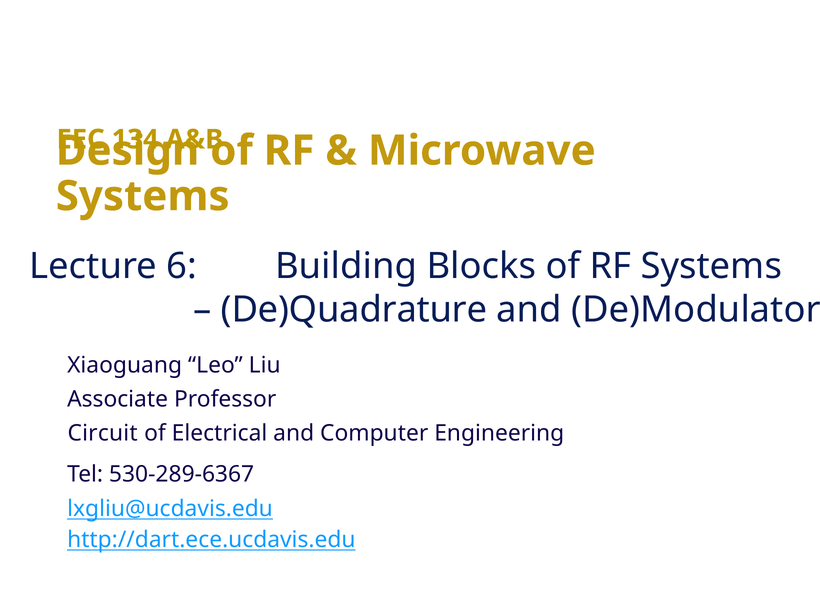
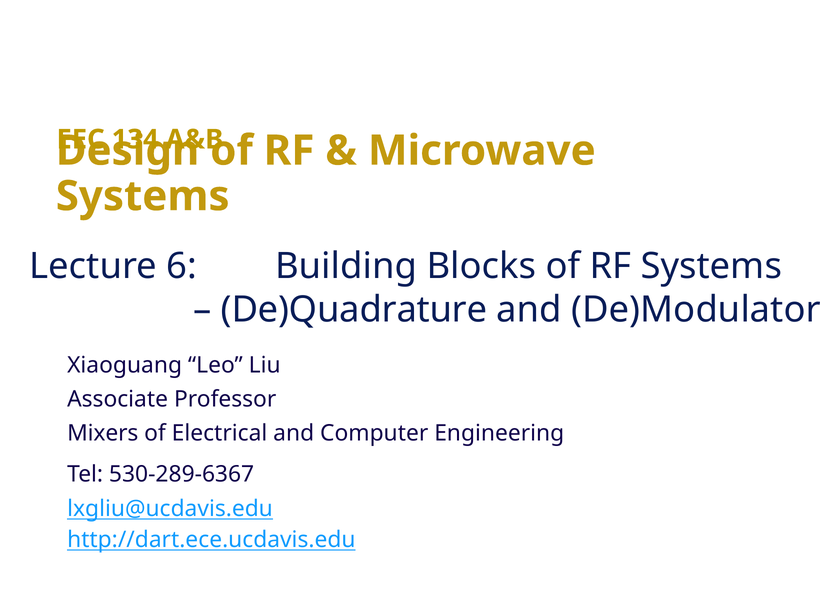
Circuit: Circuit -> Mixers
